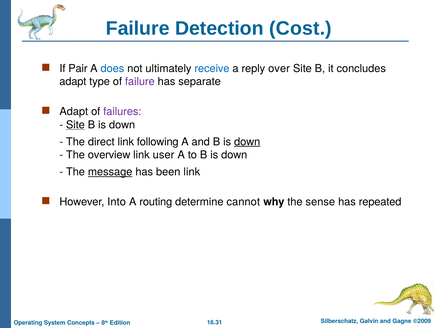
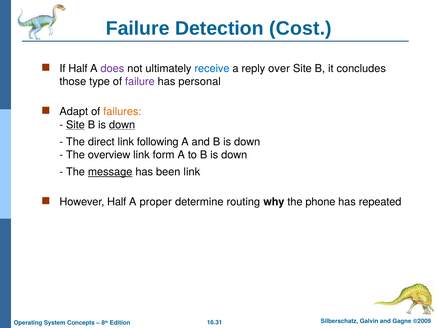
If Pair: Pair -> Half
does colour: blue -> purple
adapt at (73, 82): adapt -> those
separate: separate -> personal
failures colour: purple -> orange
down at (122, 125) underline: none -> present
down at (247, 142) underline: present -> none
user: user -> form
However Into: Into -> Half
routing: routing -> proper
cannot: cannot -> routing
sense: sense -> phone
